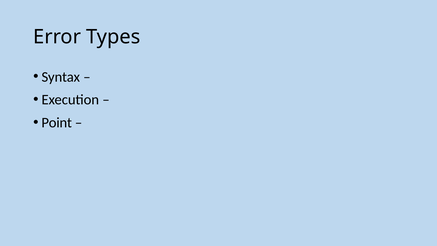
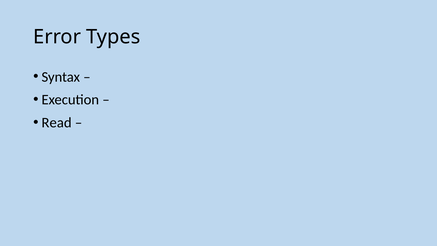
Point: Point -> Read
